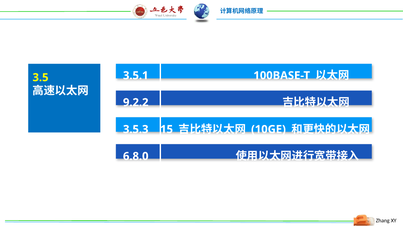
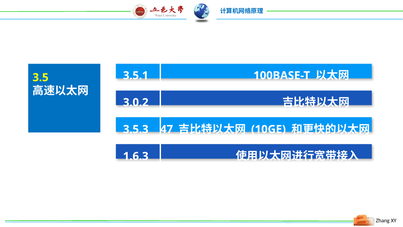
9.2.2: 9.2.2 -> 3.0.2
15: 15 -> 47
6.8.0: 6.8.0 -> 1.6.3
